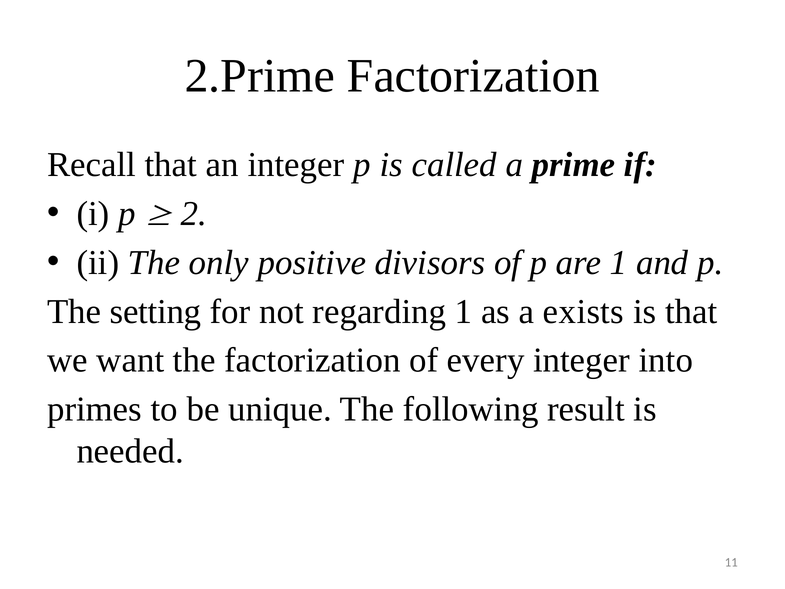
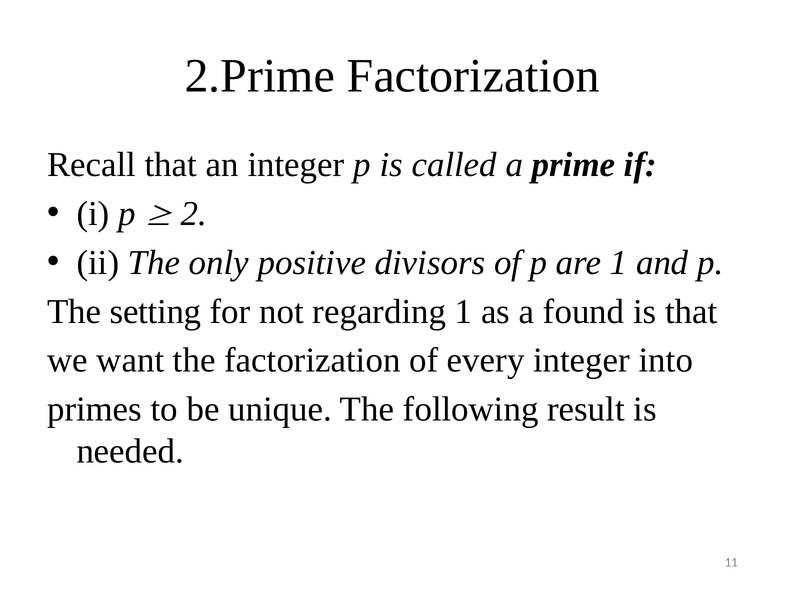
exists: exists -> found
